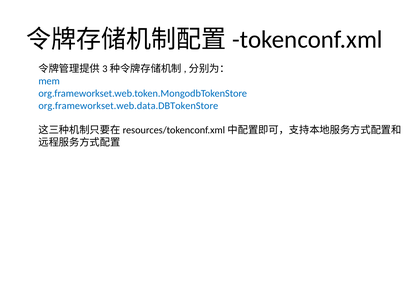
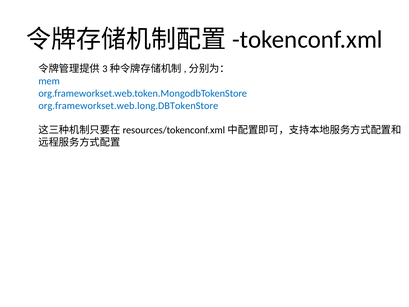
org.frameworkset.web.data.DBTokenStore: org.frameworkset.web.data.DBTokenStore -> org.frameworkset.web.long.DBTokenStore
